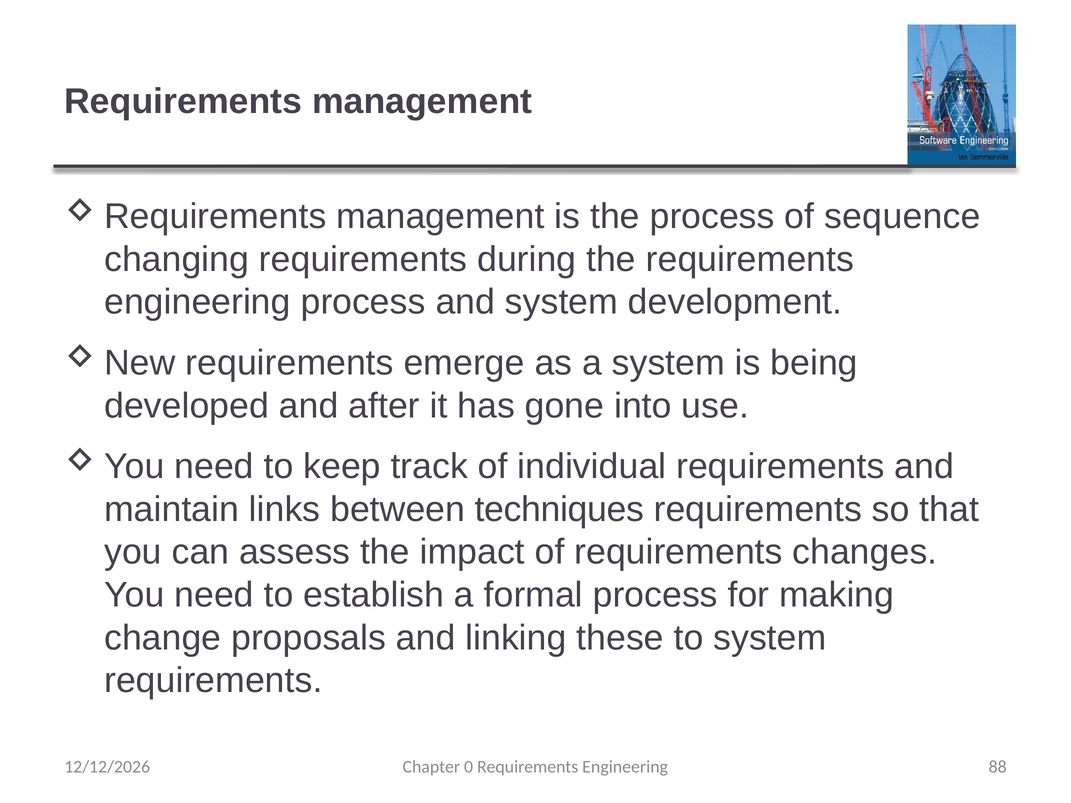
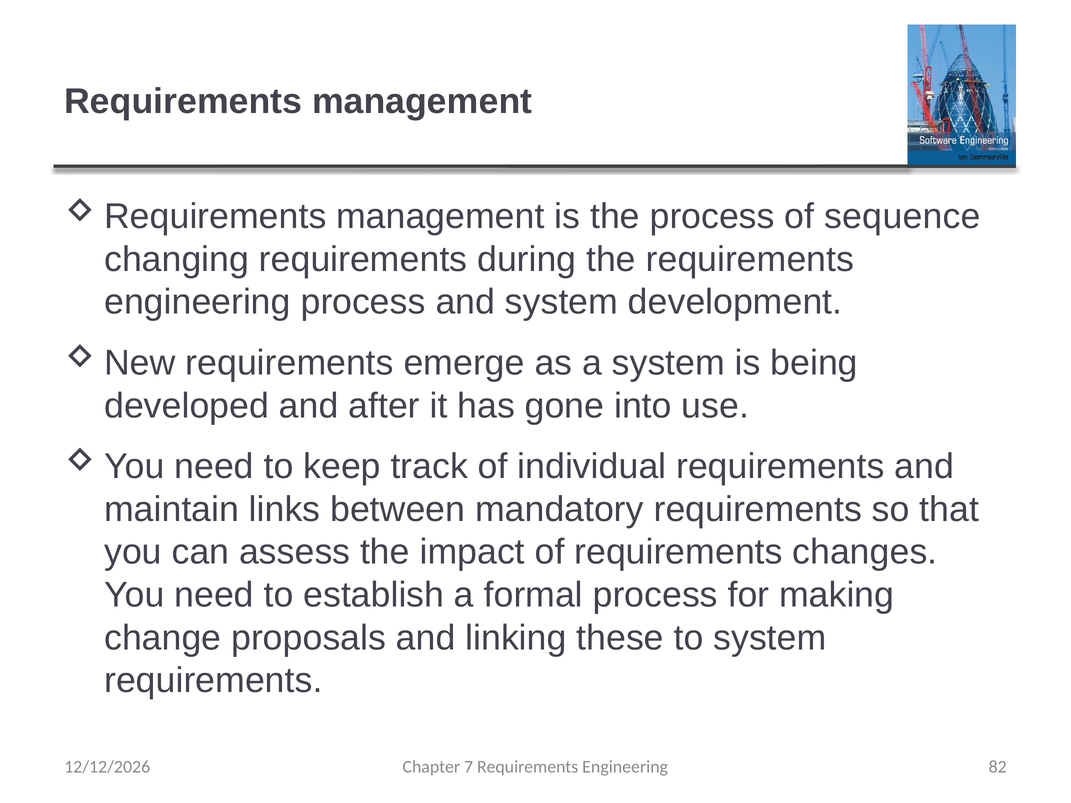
techniques: techniques -> mandatory
0: 0 -> 7
88: 88 -> 82
